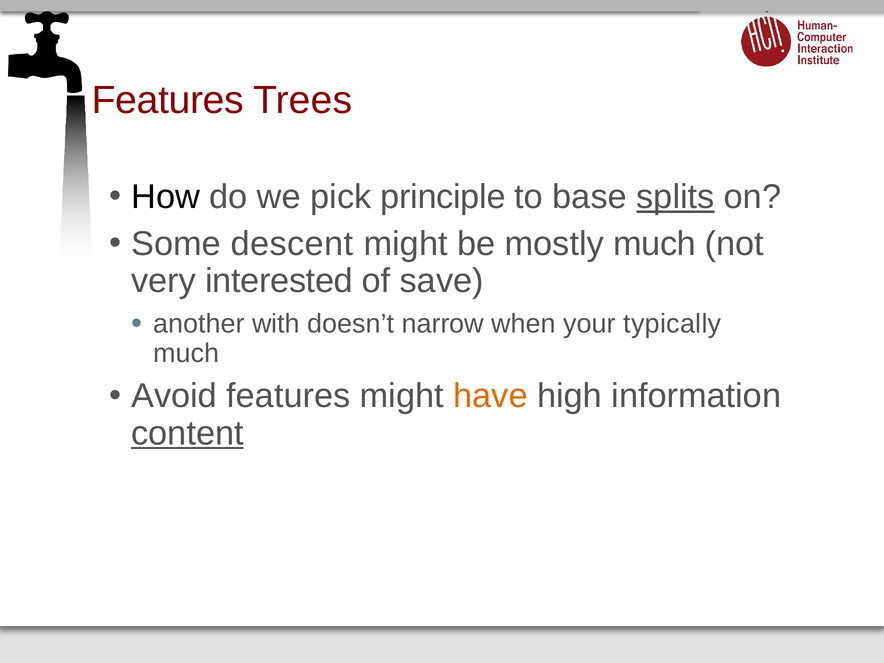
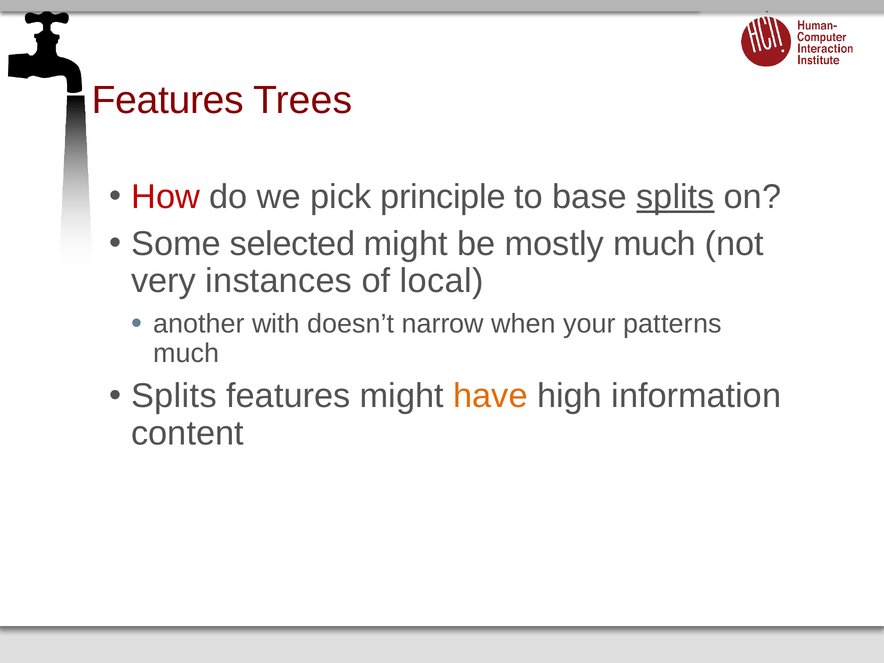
How colour: black -> red
descent: descent -> selected
interested: interested -> instances
save: save -> local
typically: typically -> patterns
Avoid at (174, 396): Avoid -> Splits
content underline: present -> none
